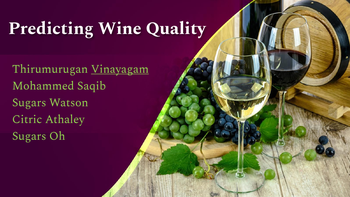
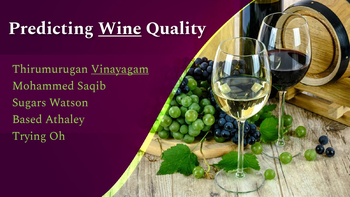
Wine underline: none -> present
Citric: Citric -> Based
Sugars at (29, 136): Sugars -> Trying
